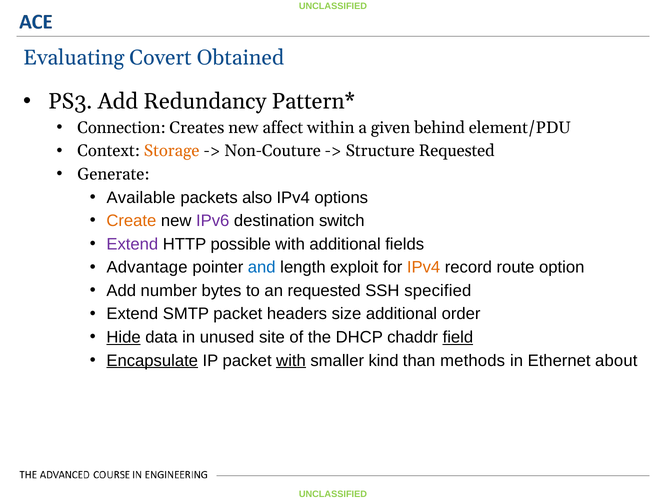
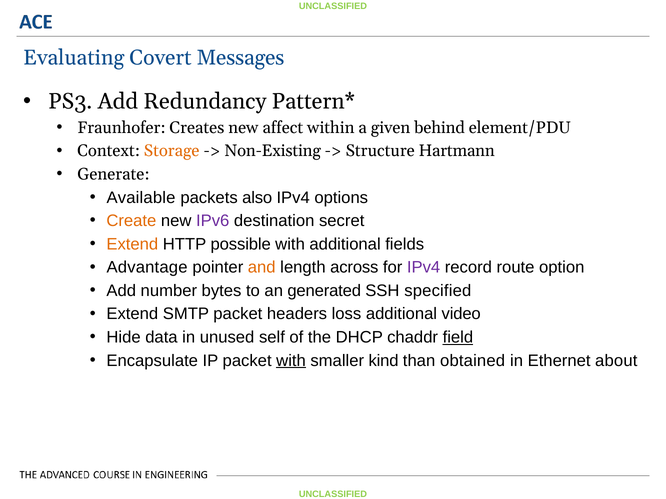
Obtained: Obtained -> Messages
Connection: Connection -> Fraunhofer
Non-Couture: Non-Couture -> Non-Existing
Structure Requested: Requested -> Hartmann
switch: switch -> secret
Extend at (132, 244) colour: purple -> orange
and colour: blue -> orange
exploit: exploit -> across
IPv4 at (424, 268) colour: orange -> purple
an requested: requested -> generated
size: size -> loss
order: order -> video
Hide underline: present -> none
site: site -> self
Encapsulate underline: present -> none
methods: methods -> obtained
